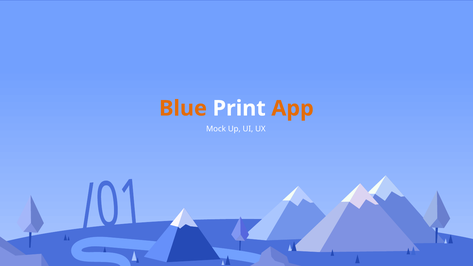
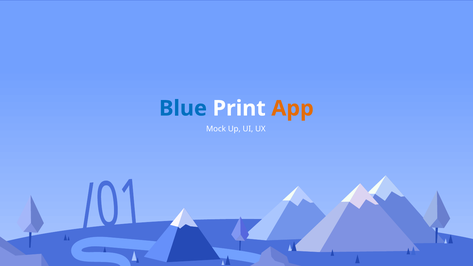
Blue colour: orange -> blue
